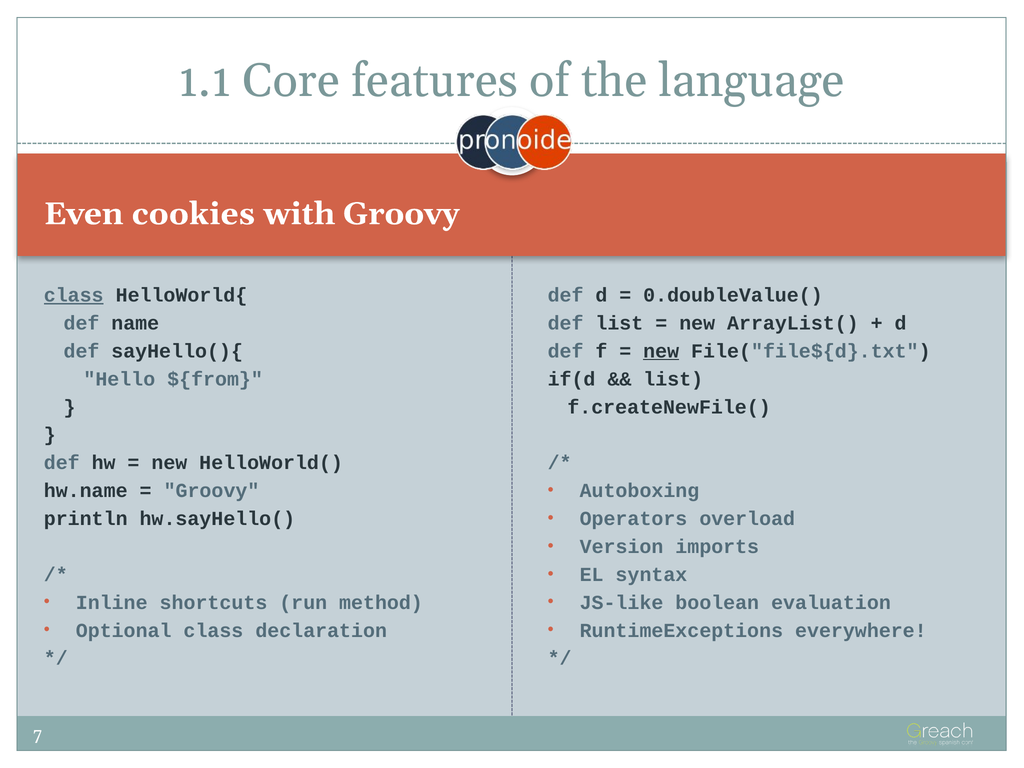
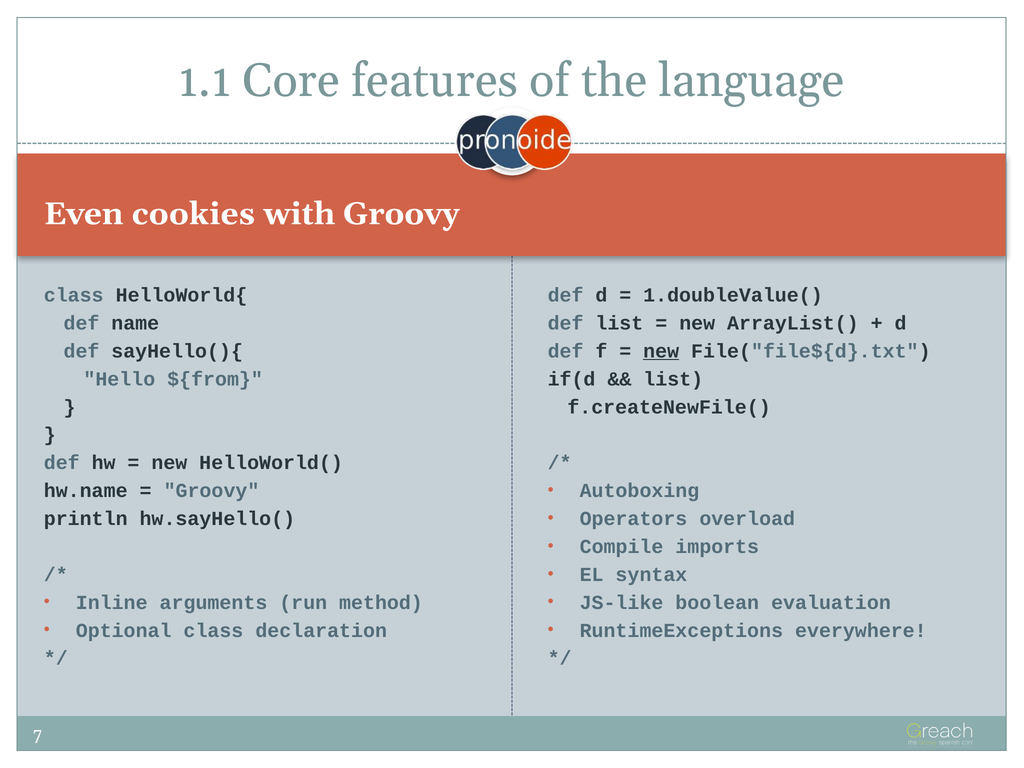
class at (74, 295) underline: present -> none
0.doubleValue(: 0.doubleValue( -> 1.doubleValue(
Version: Version -> Compile
shortcuts: shortcuts -> arguments
